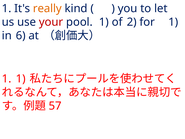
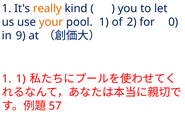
your colour: red -> orange
for 1: 1 -> 0
6: 6 -> 9
